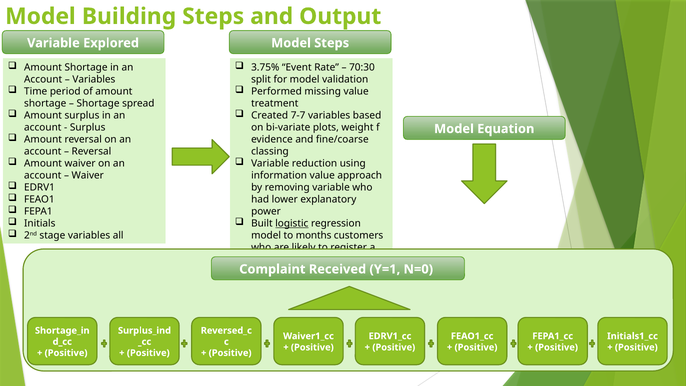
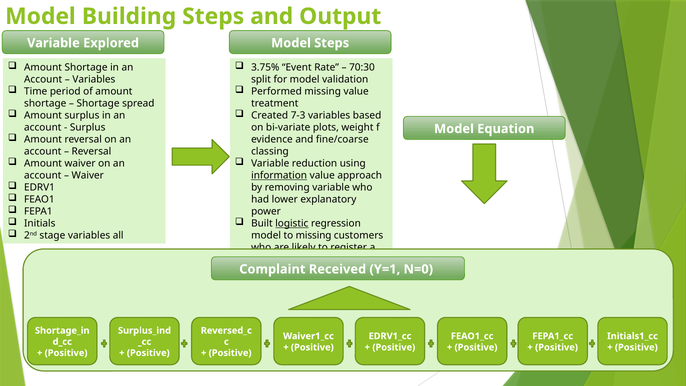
7-7: 7-7 -> 7-3
information underline: none -> present
to months: months -> missing
